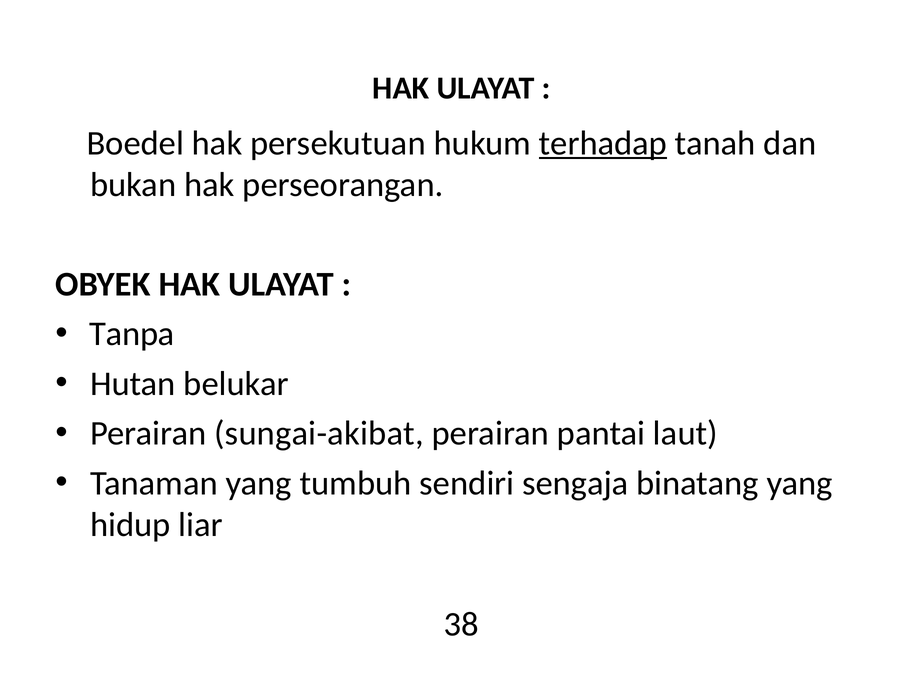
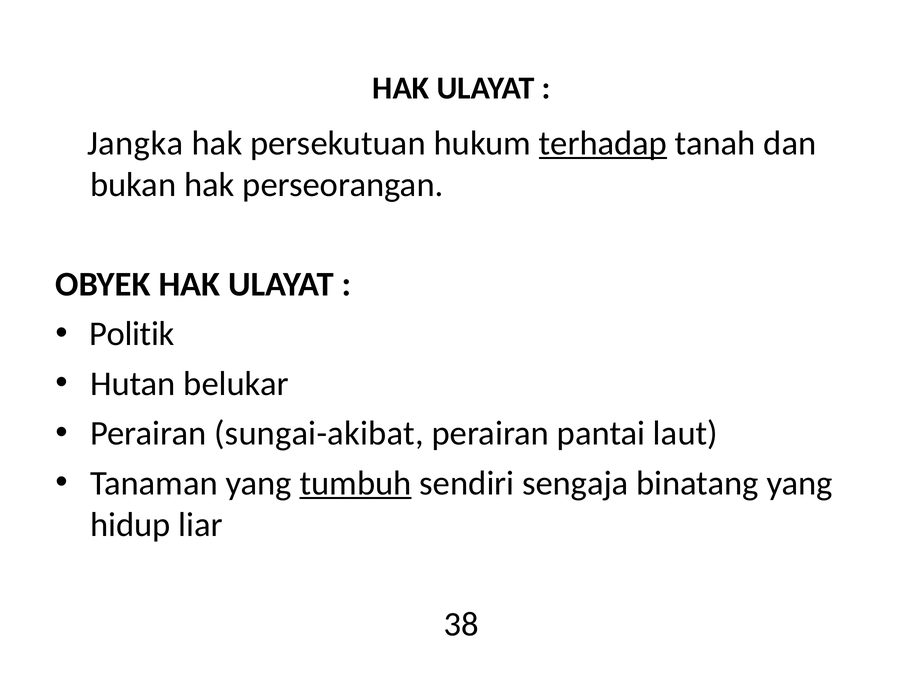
Boedel: Boedel -> Jangka
Tanpa: Tanpa -> Politik
tumbuh underline: none -> present
